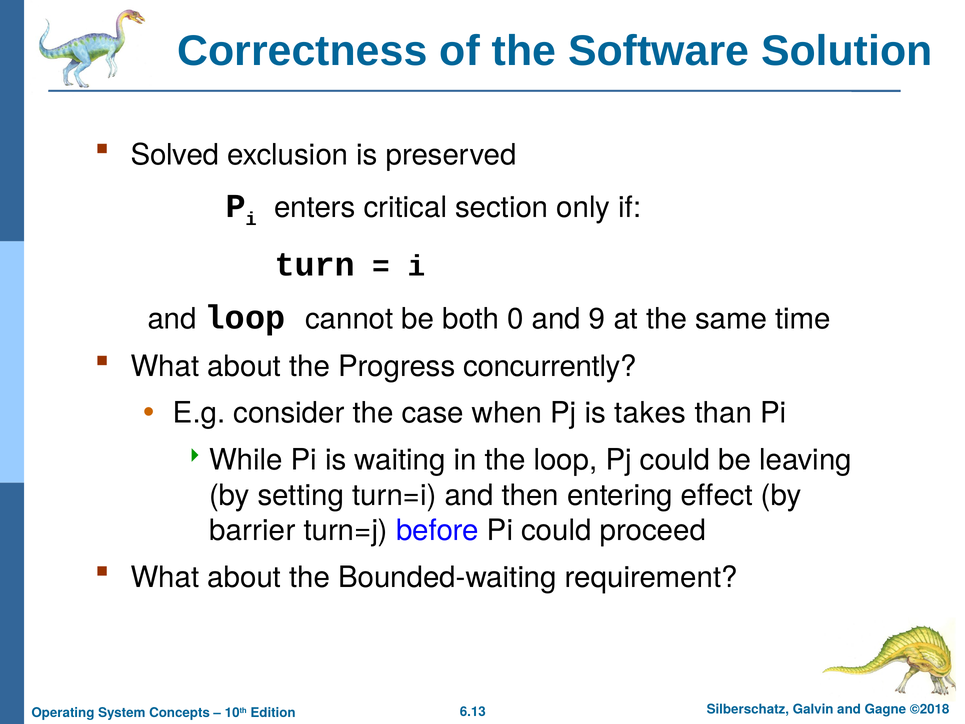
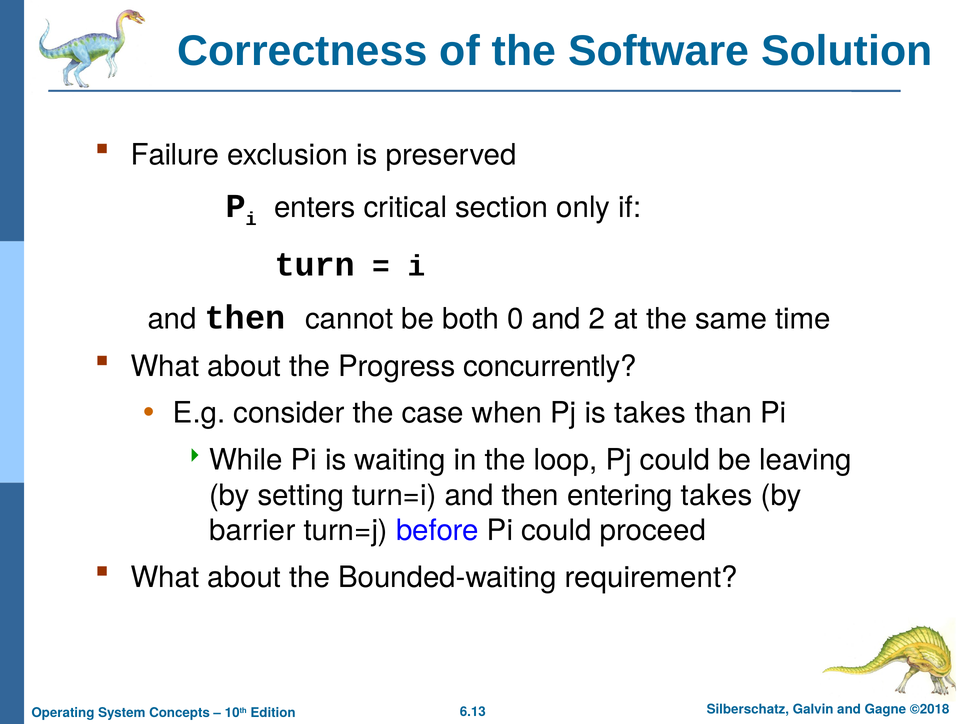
Solved: Solved -> Failure
loop at (245, 318): loop -> then
9: 9 -> 2
entering effect: effect -> takes
